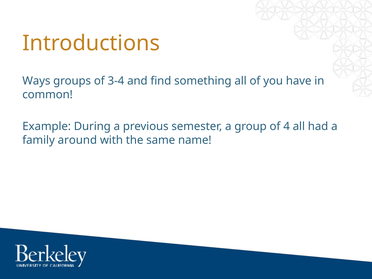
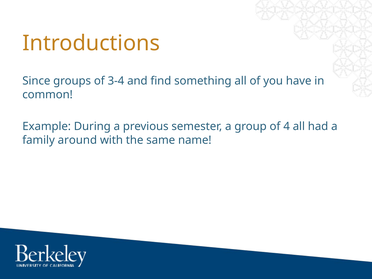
Ways: Ways -> Since
